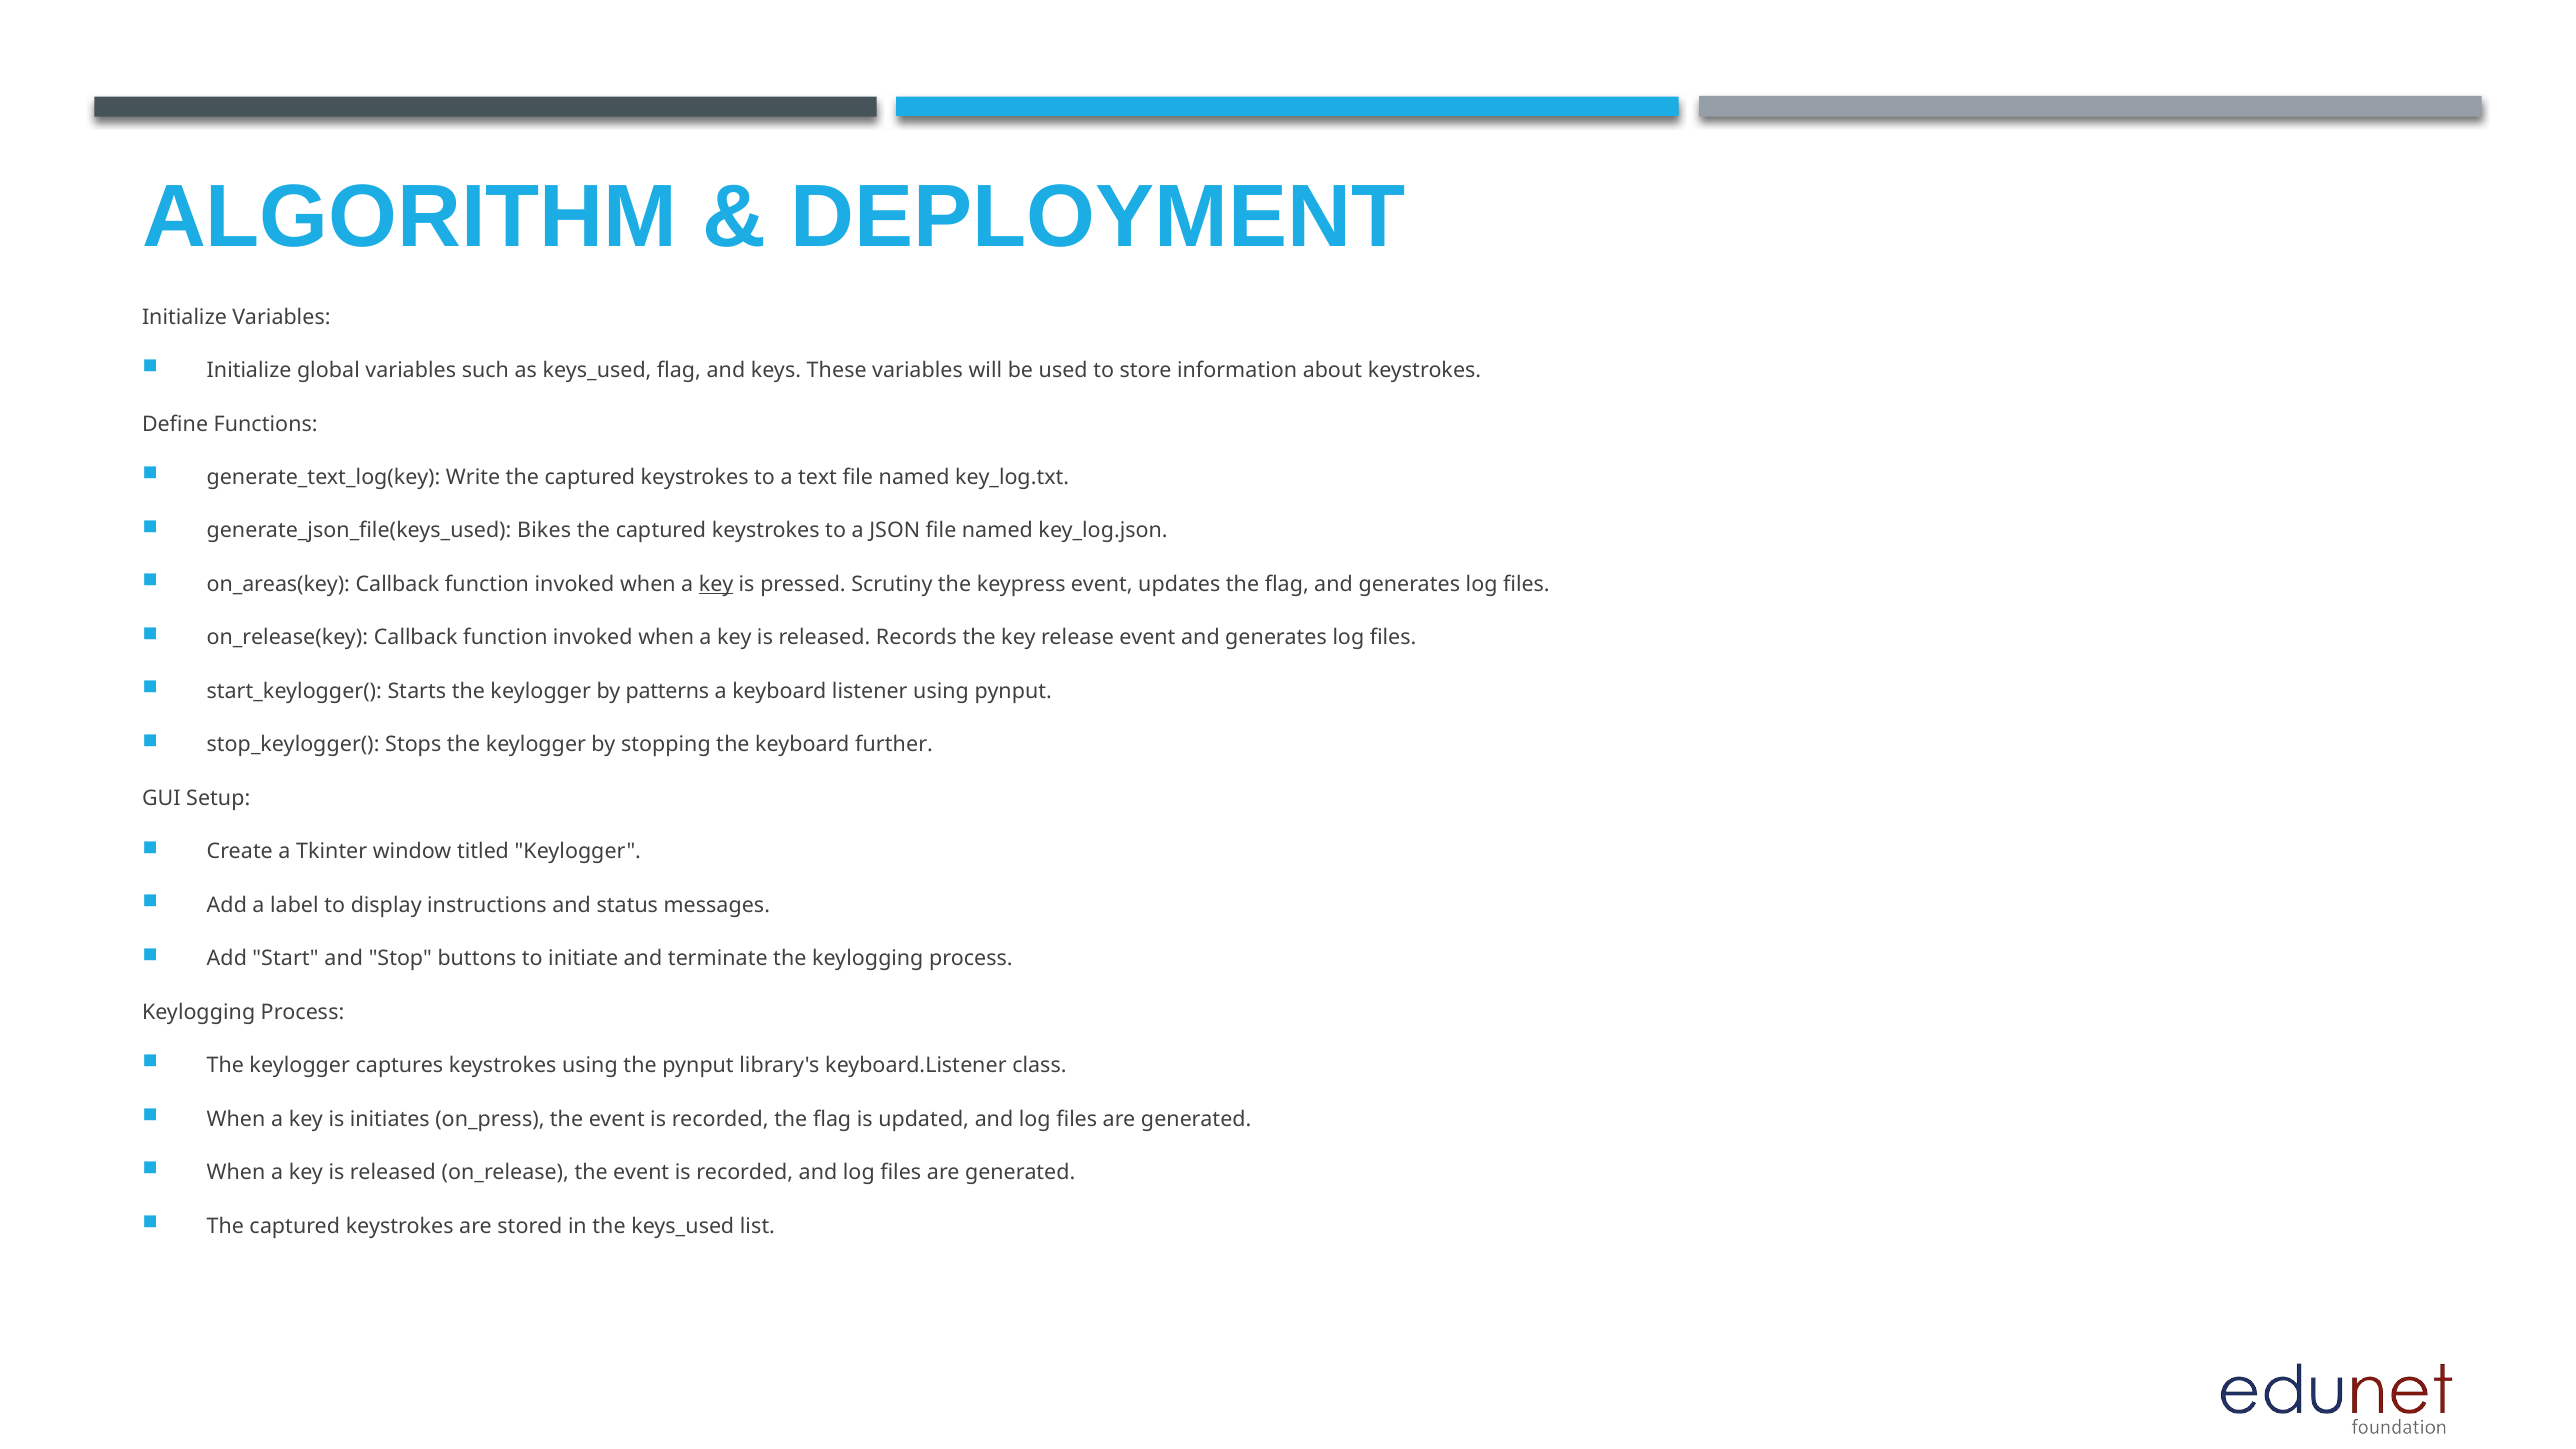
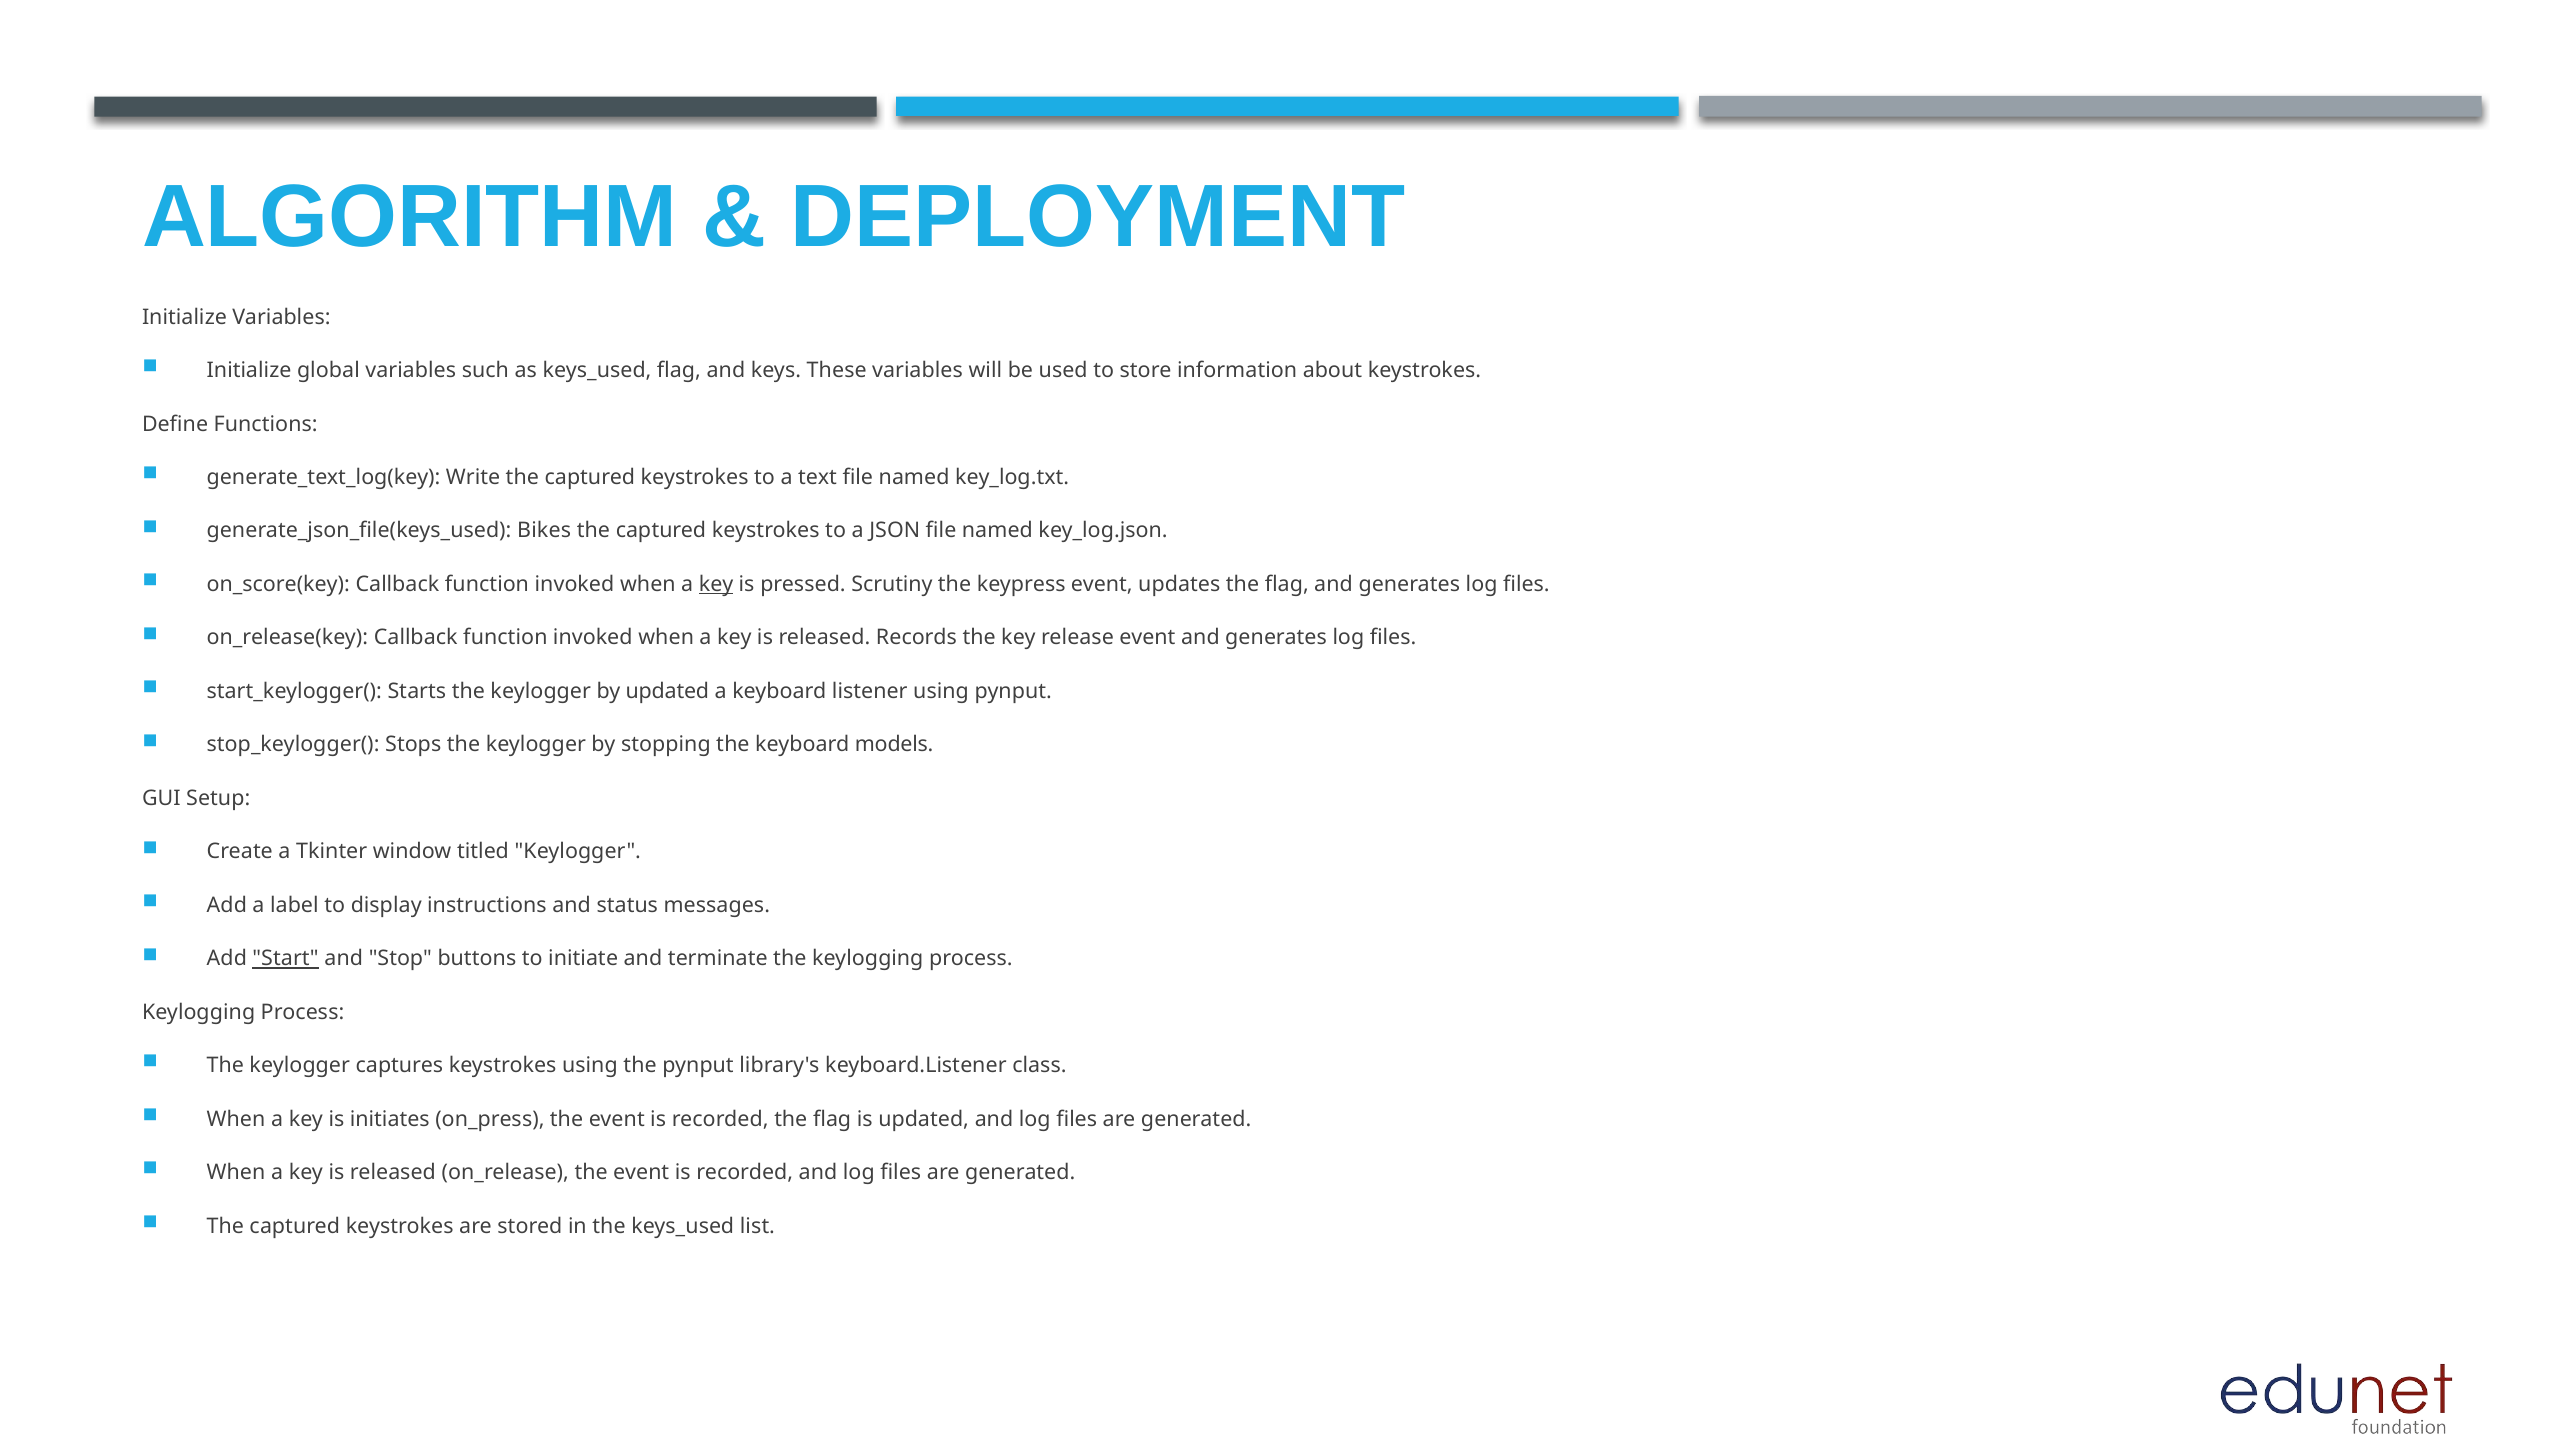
on_areas(key: on_areas(key -> on_score(key
by patterns: patterns -> updated
further: further -> models
Start underline: none -> present
